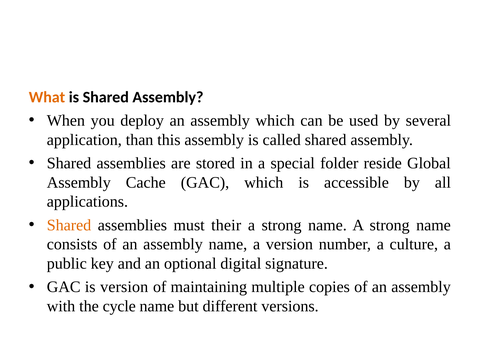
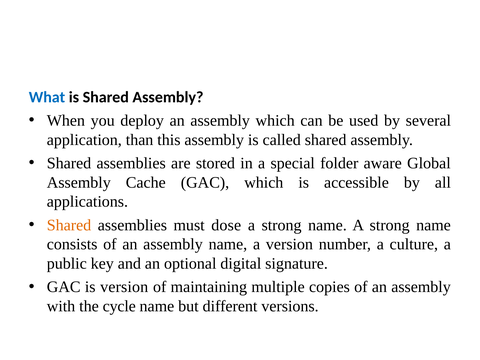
What colour: orange -> blue
reside: reside -> aware
their: their -> dose
